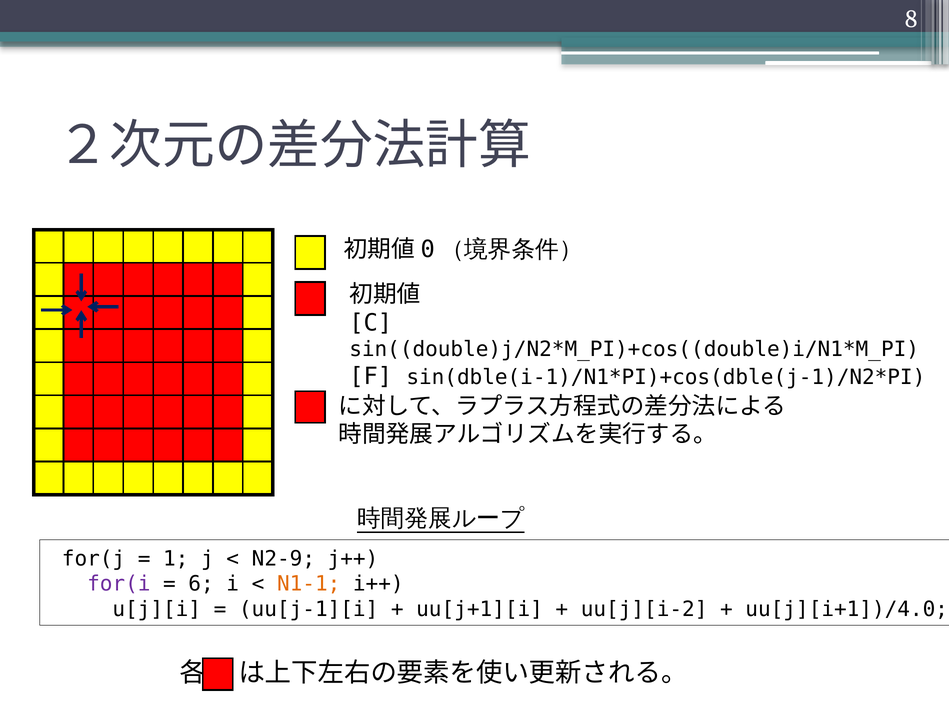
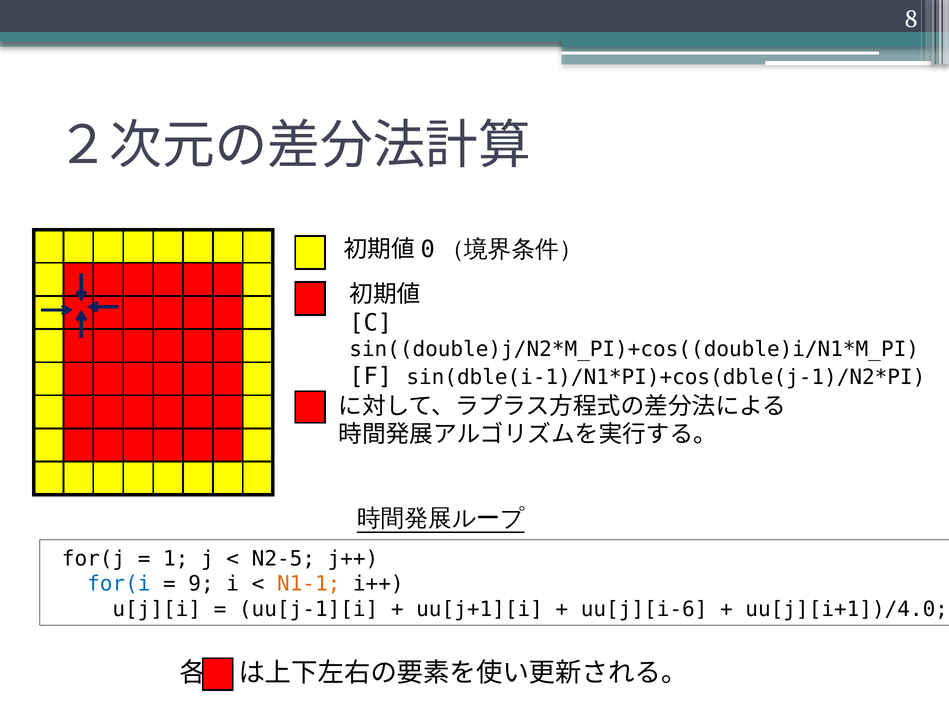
N2-9: N2-9 -> N2-5
for(i colour: purple -> blue
6: 6 -> 9
uu[j][i-2: uu[j][i-2 -> uu[j][i-6
